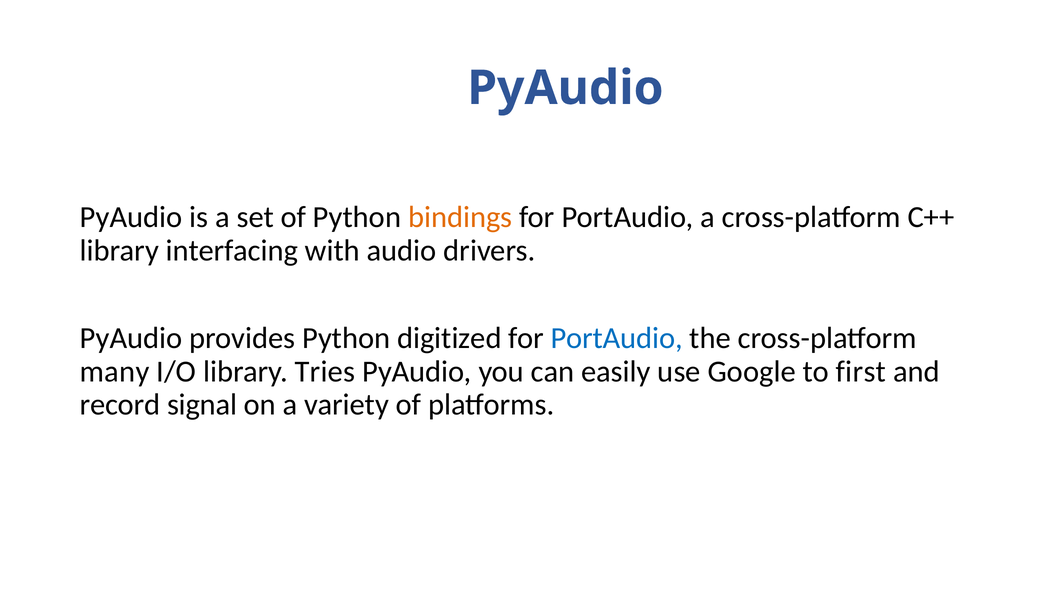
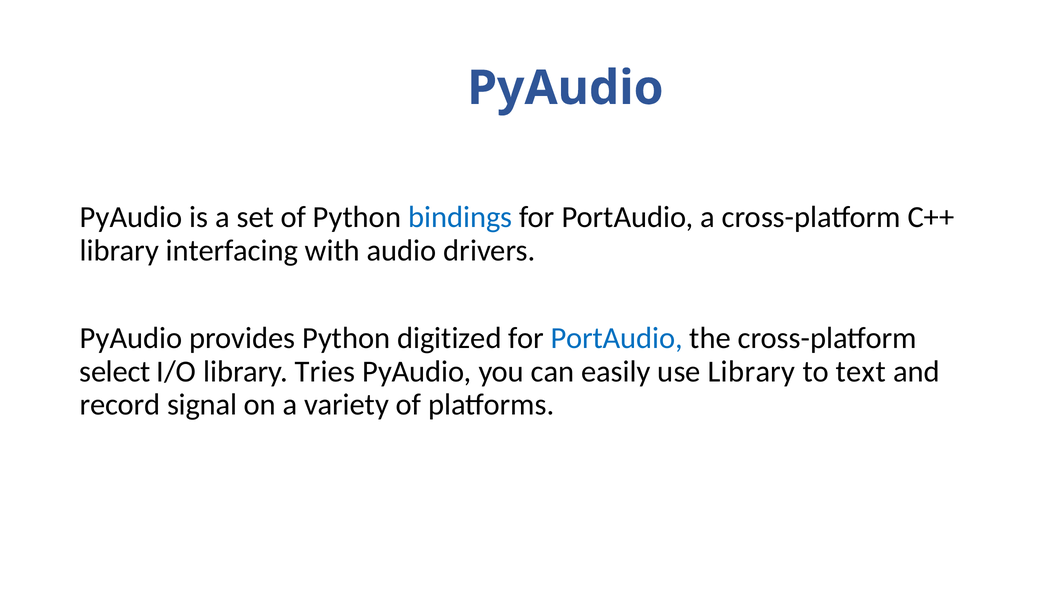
bindings colour: orange -> blue
many: many -> select
use Google: Google -> Library
first: first -> text
